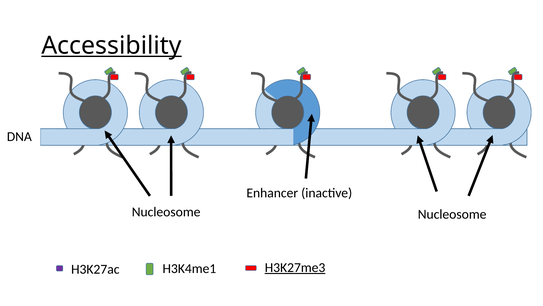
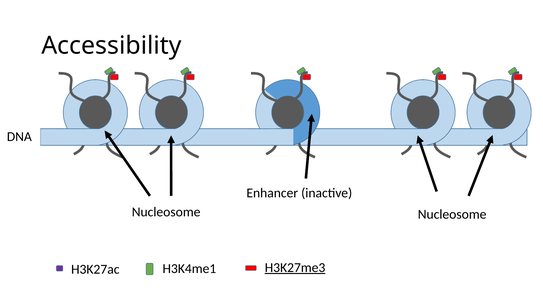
Accessibility underline: present -> none
